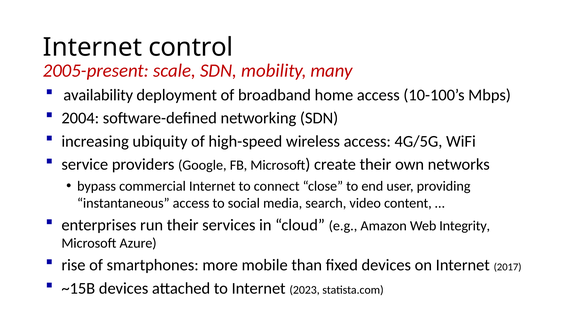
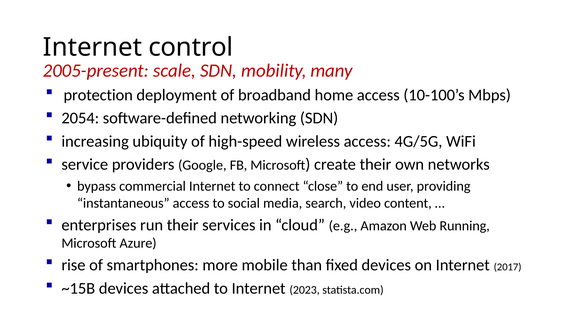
availability: availability -> protection
2004: 2004 -> 2054
Integrity: Integrity -> Running
